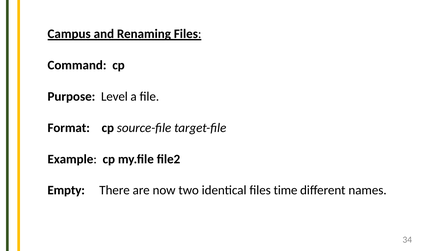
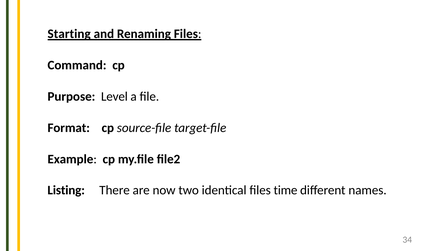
Campus: Campus -> Starting
Empty: Empty -> Listing
